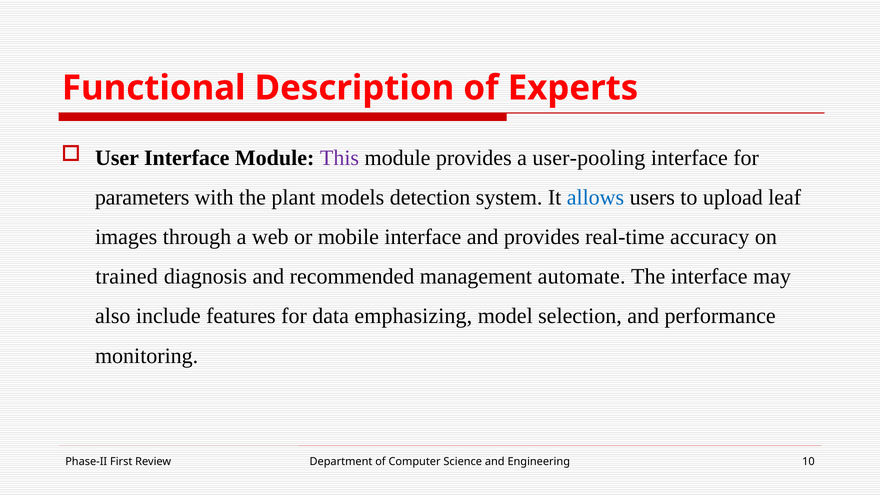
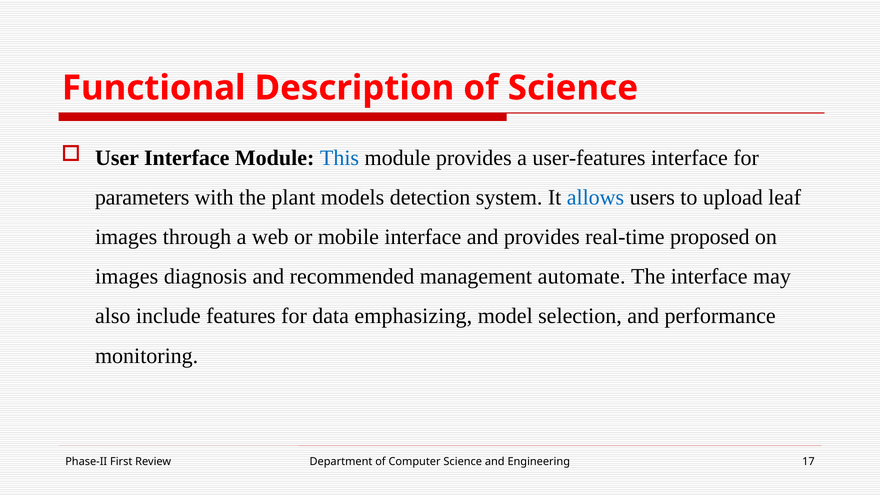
of Experts: Experts -> Science
This colour: purple -> blue
user-pooling: user-pooling -> user-features
accuracy: accuracy -> proposed
trained at (127, 277): trained -> images
10: 10 -> 17
